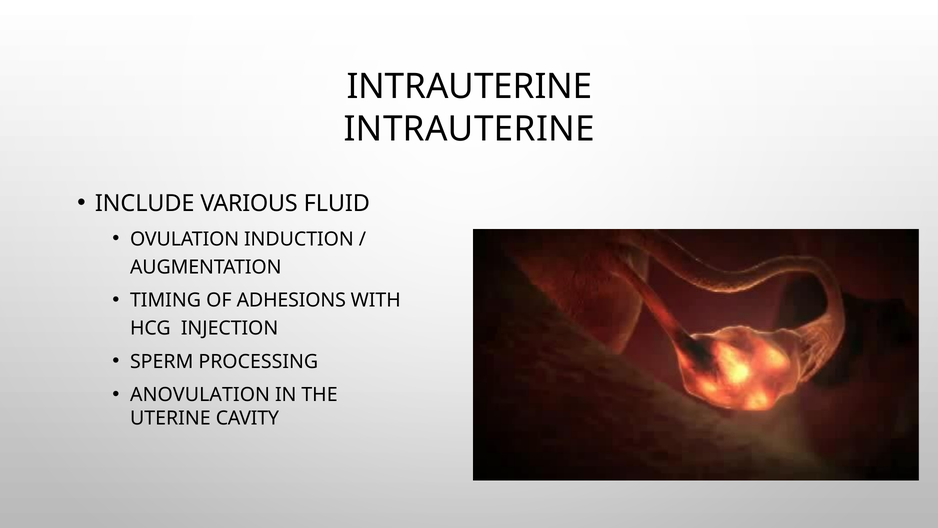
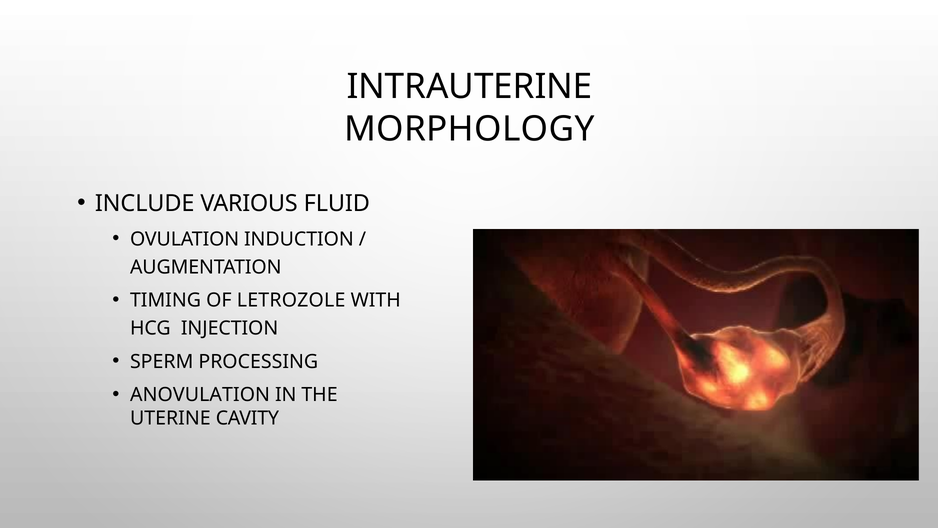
INTRAUTERINE at (469, 129): INTRAUTERINE -> MORPHOLOGY
ADHESIONS: ADHESIONS -> LETROZOLE
